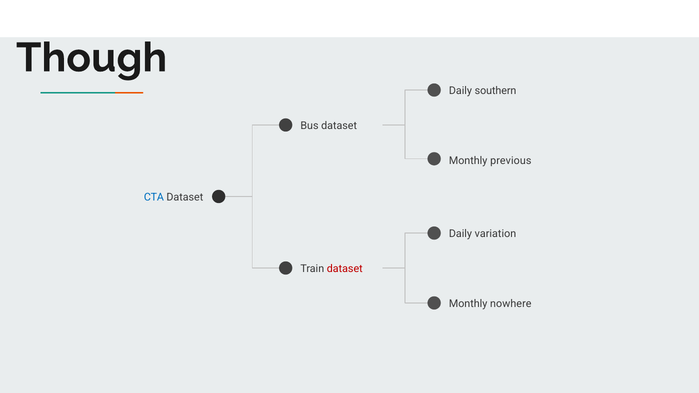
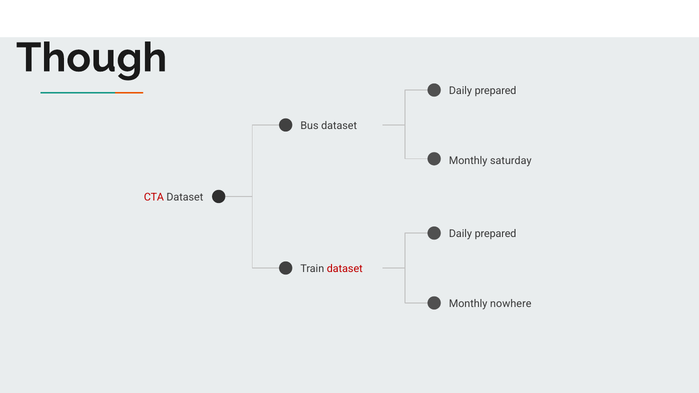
southern at (496, 91): southern -> prepared
previous: previous -> saturday
CTA colour: blue -> red
variation at (495, 234): variation -> prepared
